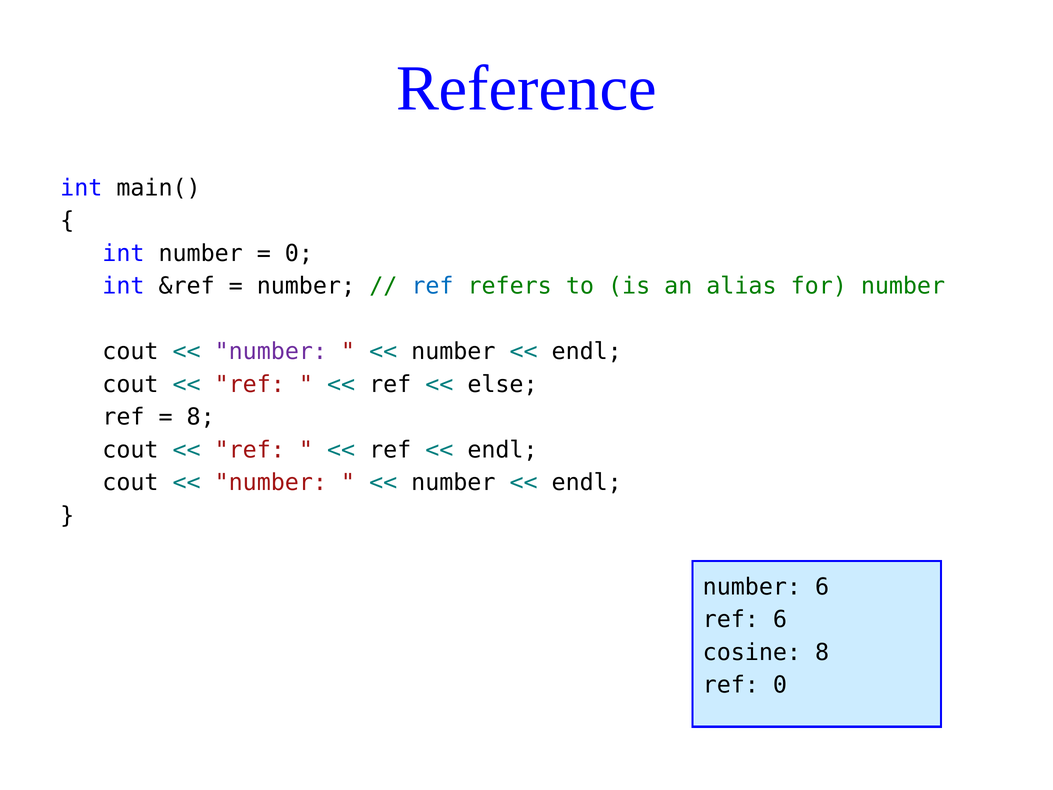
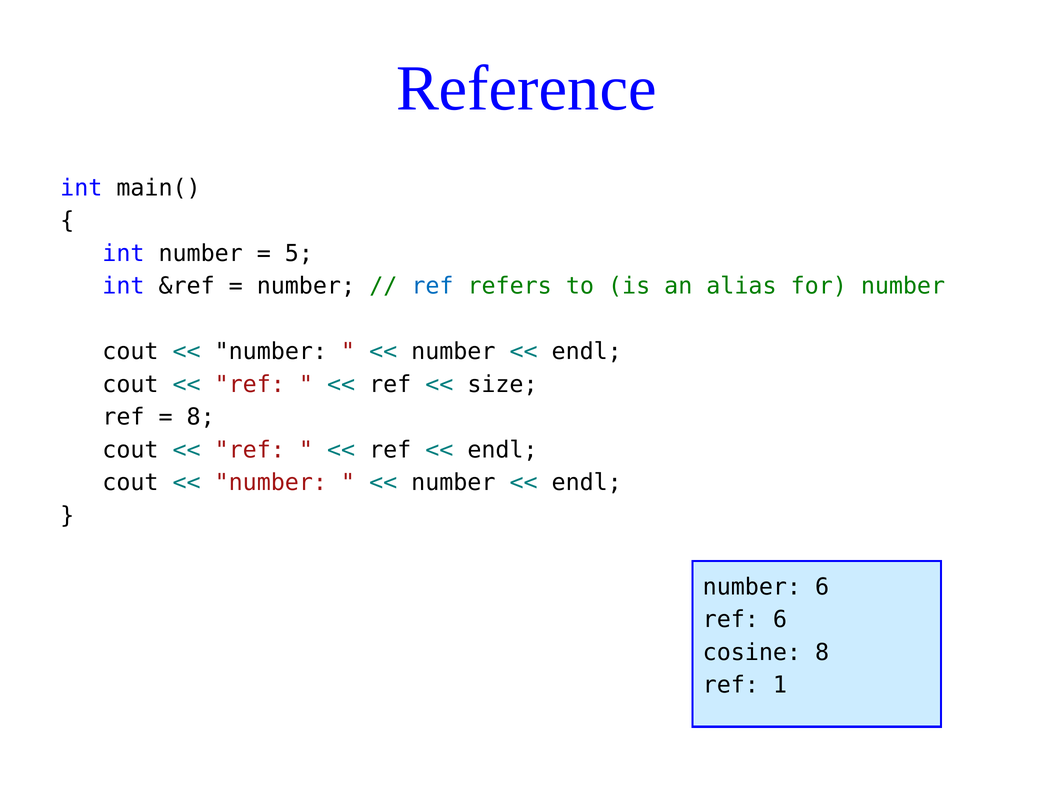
0 at (299, 253): 0 -> 5
number at (271, 352) colour: purple -> black
else: else -> size
ref 0: 0 -> 1
